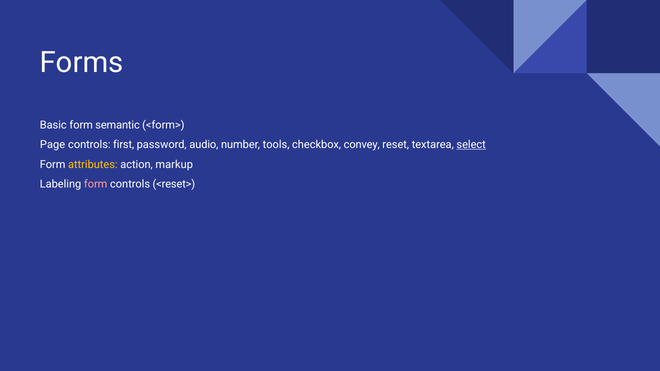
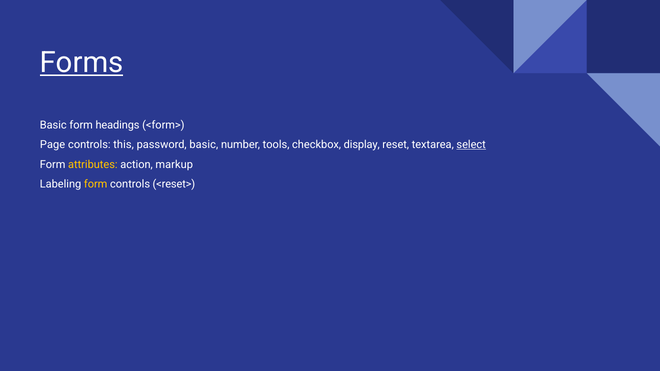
Forms underline: none -> present
semantic: semantic -> headings
first: first -> this
password audio: audio -> basic
convey: convey -> display
form at (96, 184) colour: pink -> yellow
